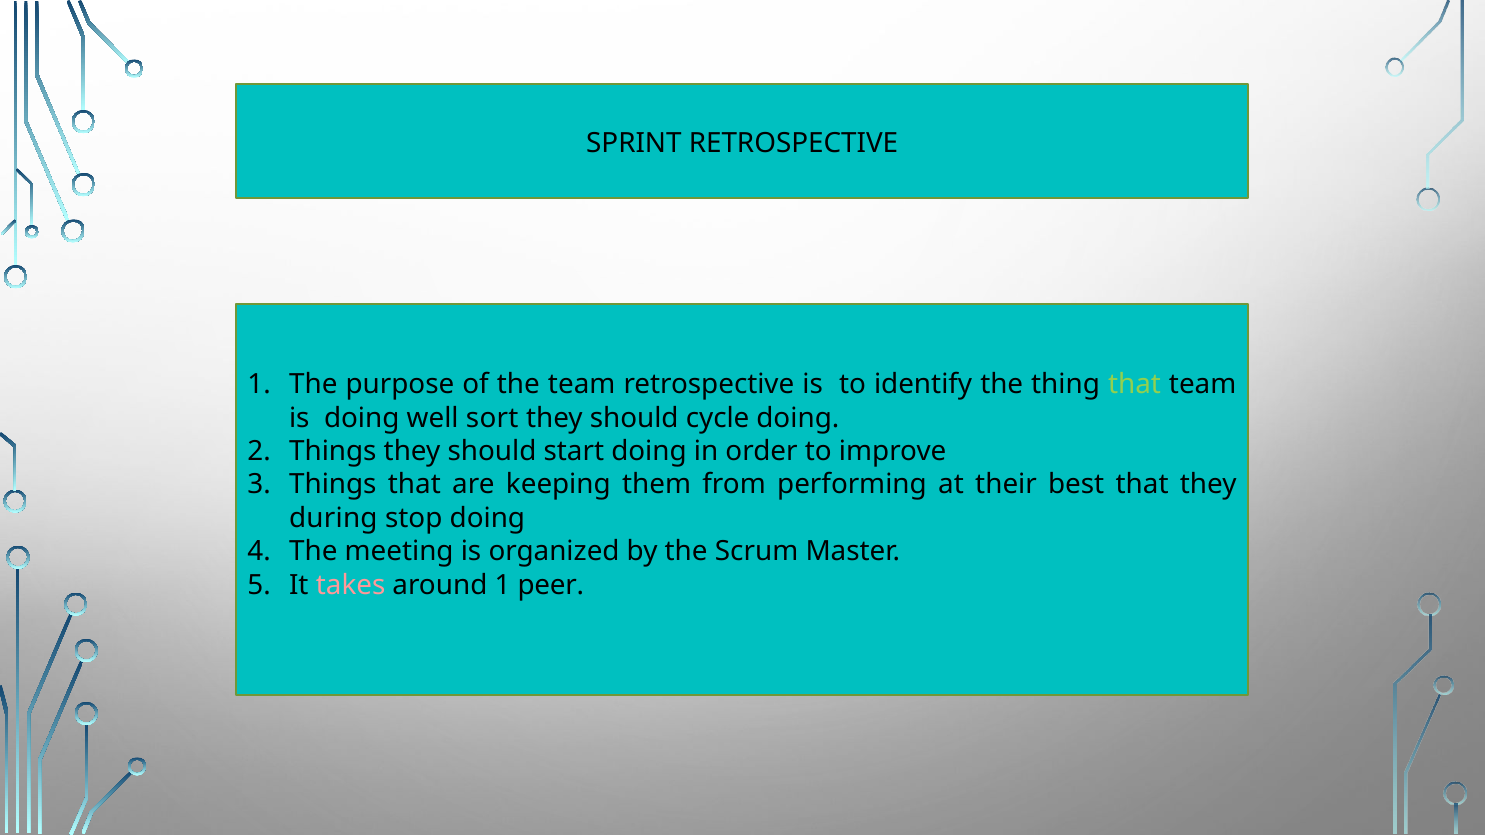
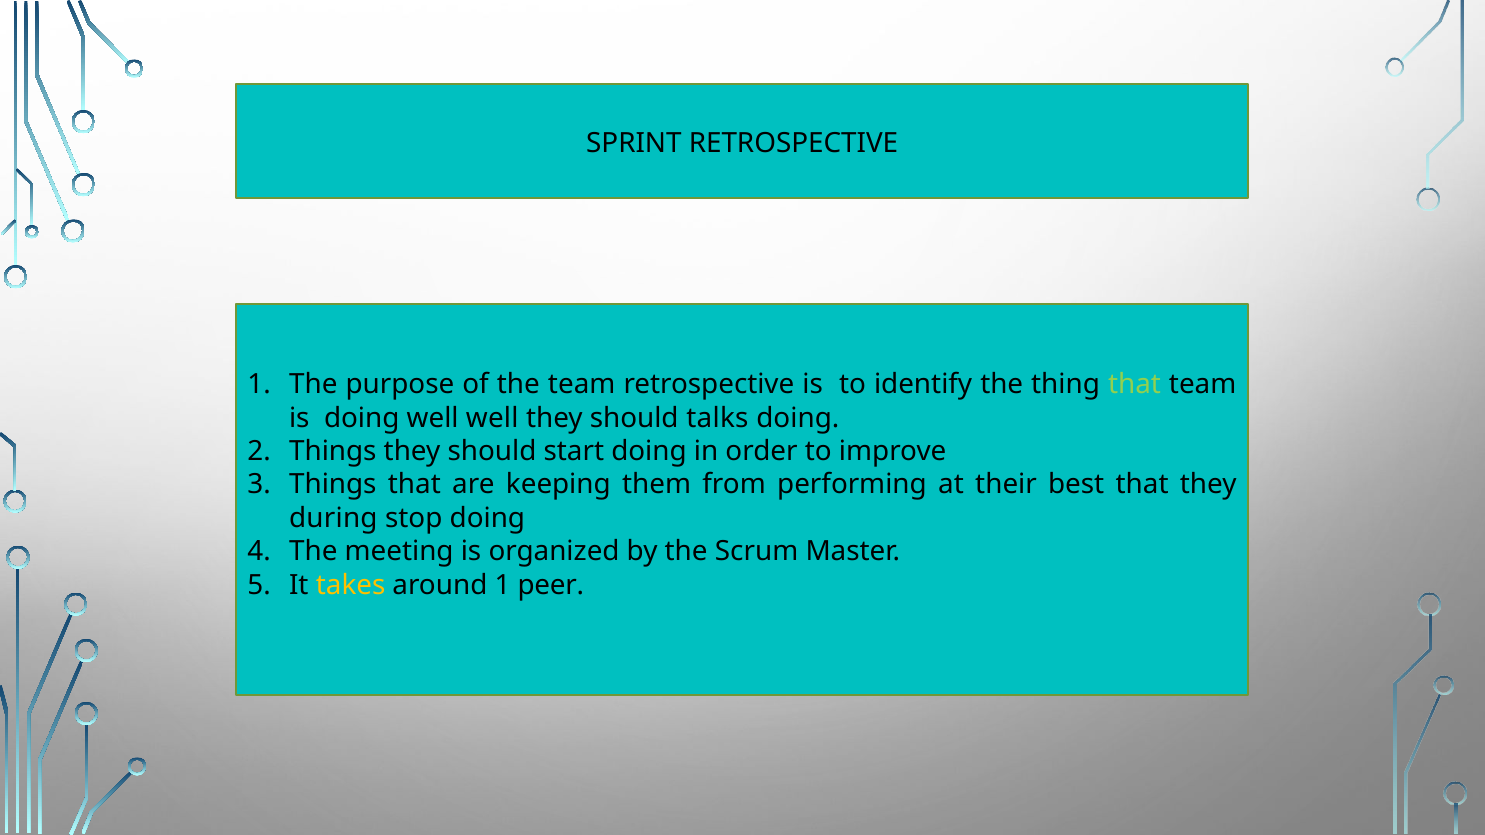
well sort: sort -> well
cycle: cycle -> talks
takes colour: pink -> yellow
